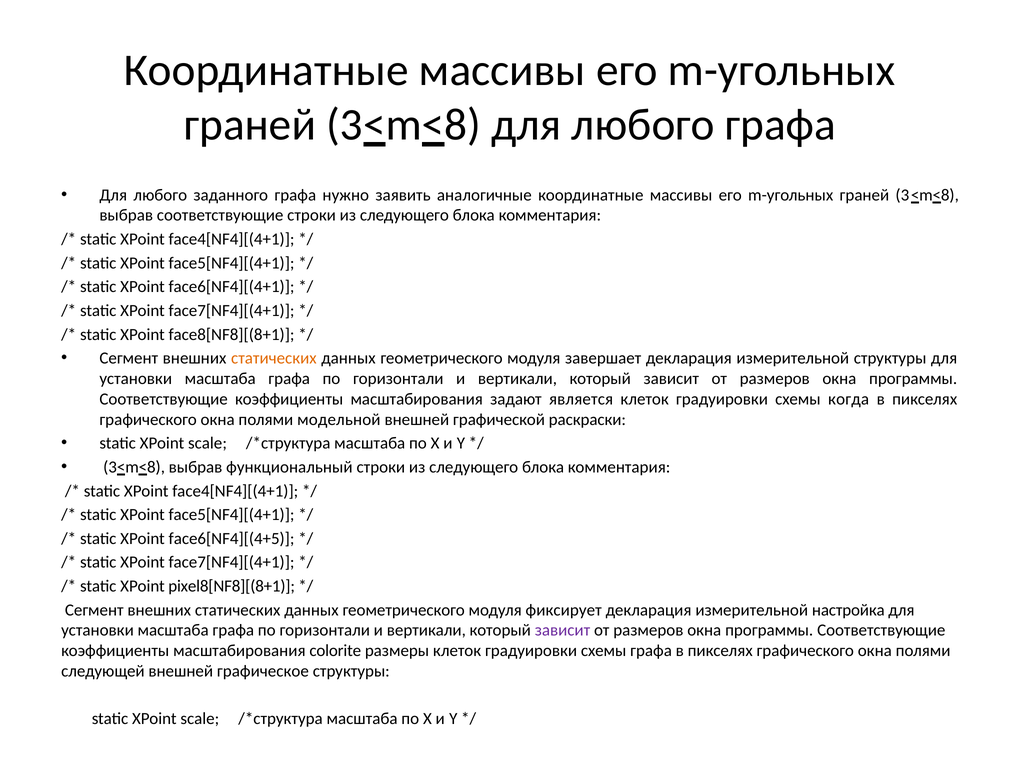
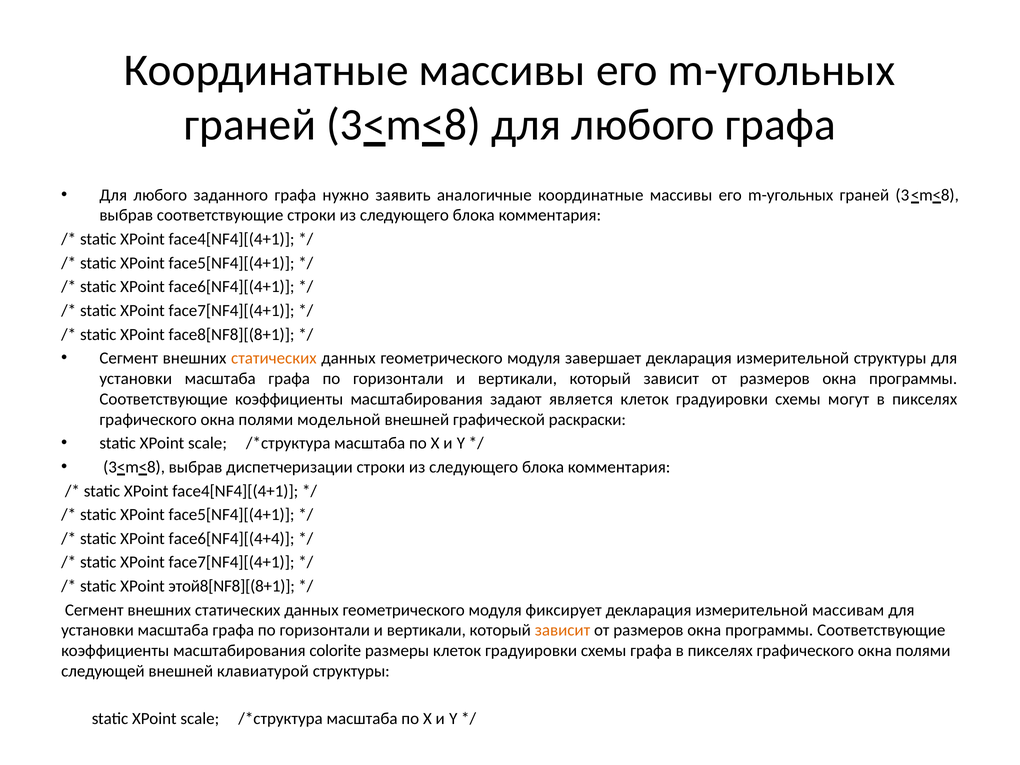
когда: когда -> могут
функциональный: функциональный -> диспетчеризации
face6[NF4][(4+5: face6[NF4][(4+5 -> face6[NF4][(4+4
pixel8[NF8][(8+1: pixel8[NF8][(8+1 -> этой8[NF8][(8+1
настройка: настройка -> массивам
зависит at (562, 630) colour: purple -> orange
графическое: графическое -> клавиатурой
